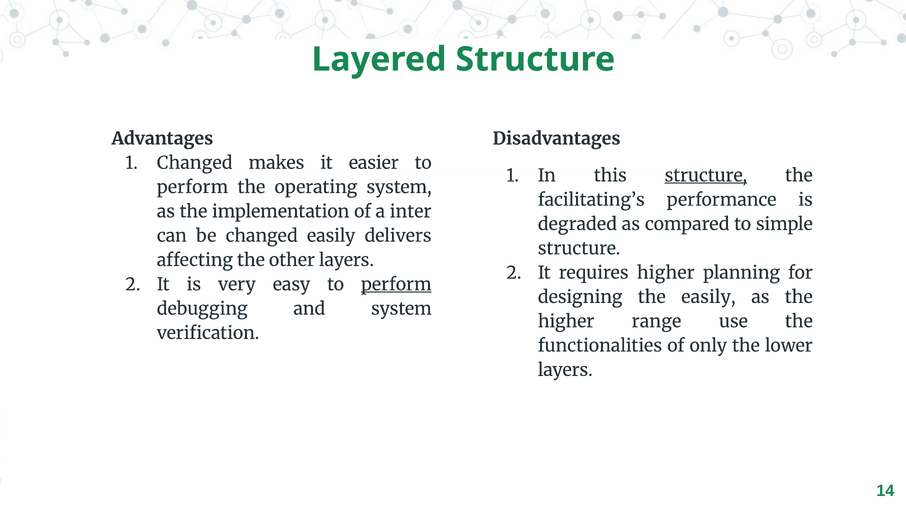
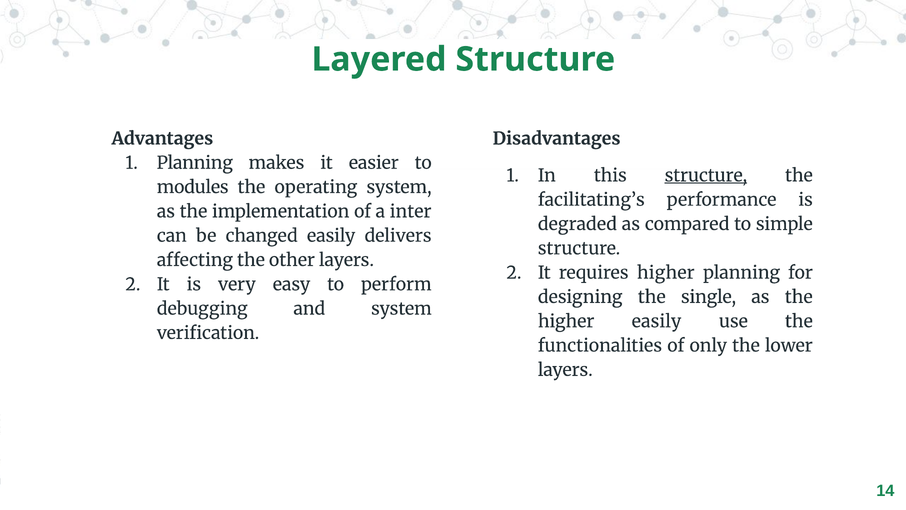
Changed at (195, 163): Changed -> Planning
perform at (193, 187): perform -> modules
perform at (396, 284) underline: present -> none
the easily: easily -> single
higher range: range -> easily
